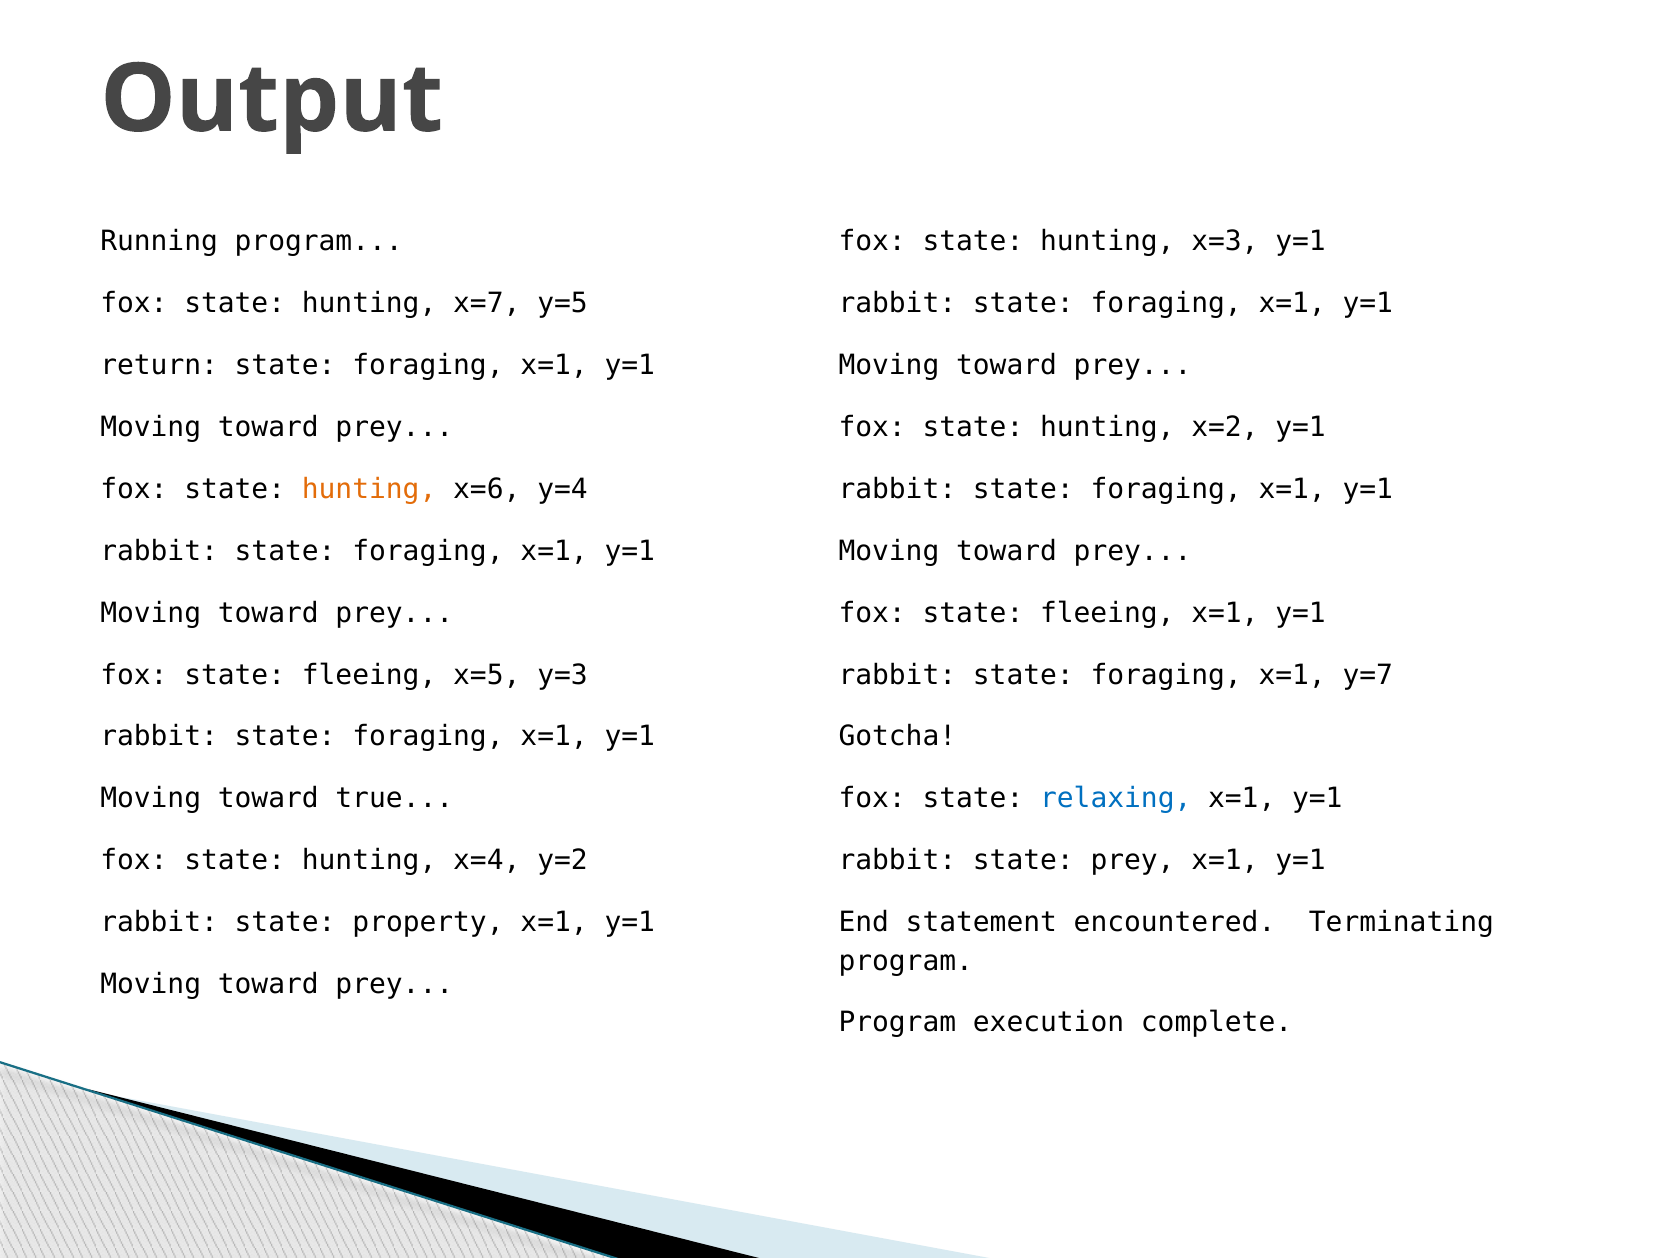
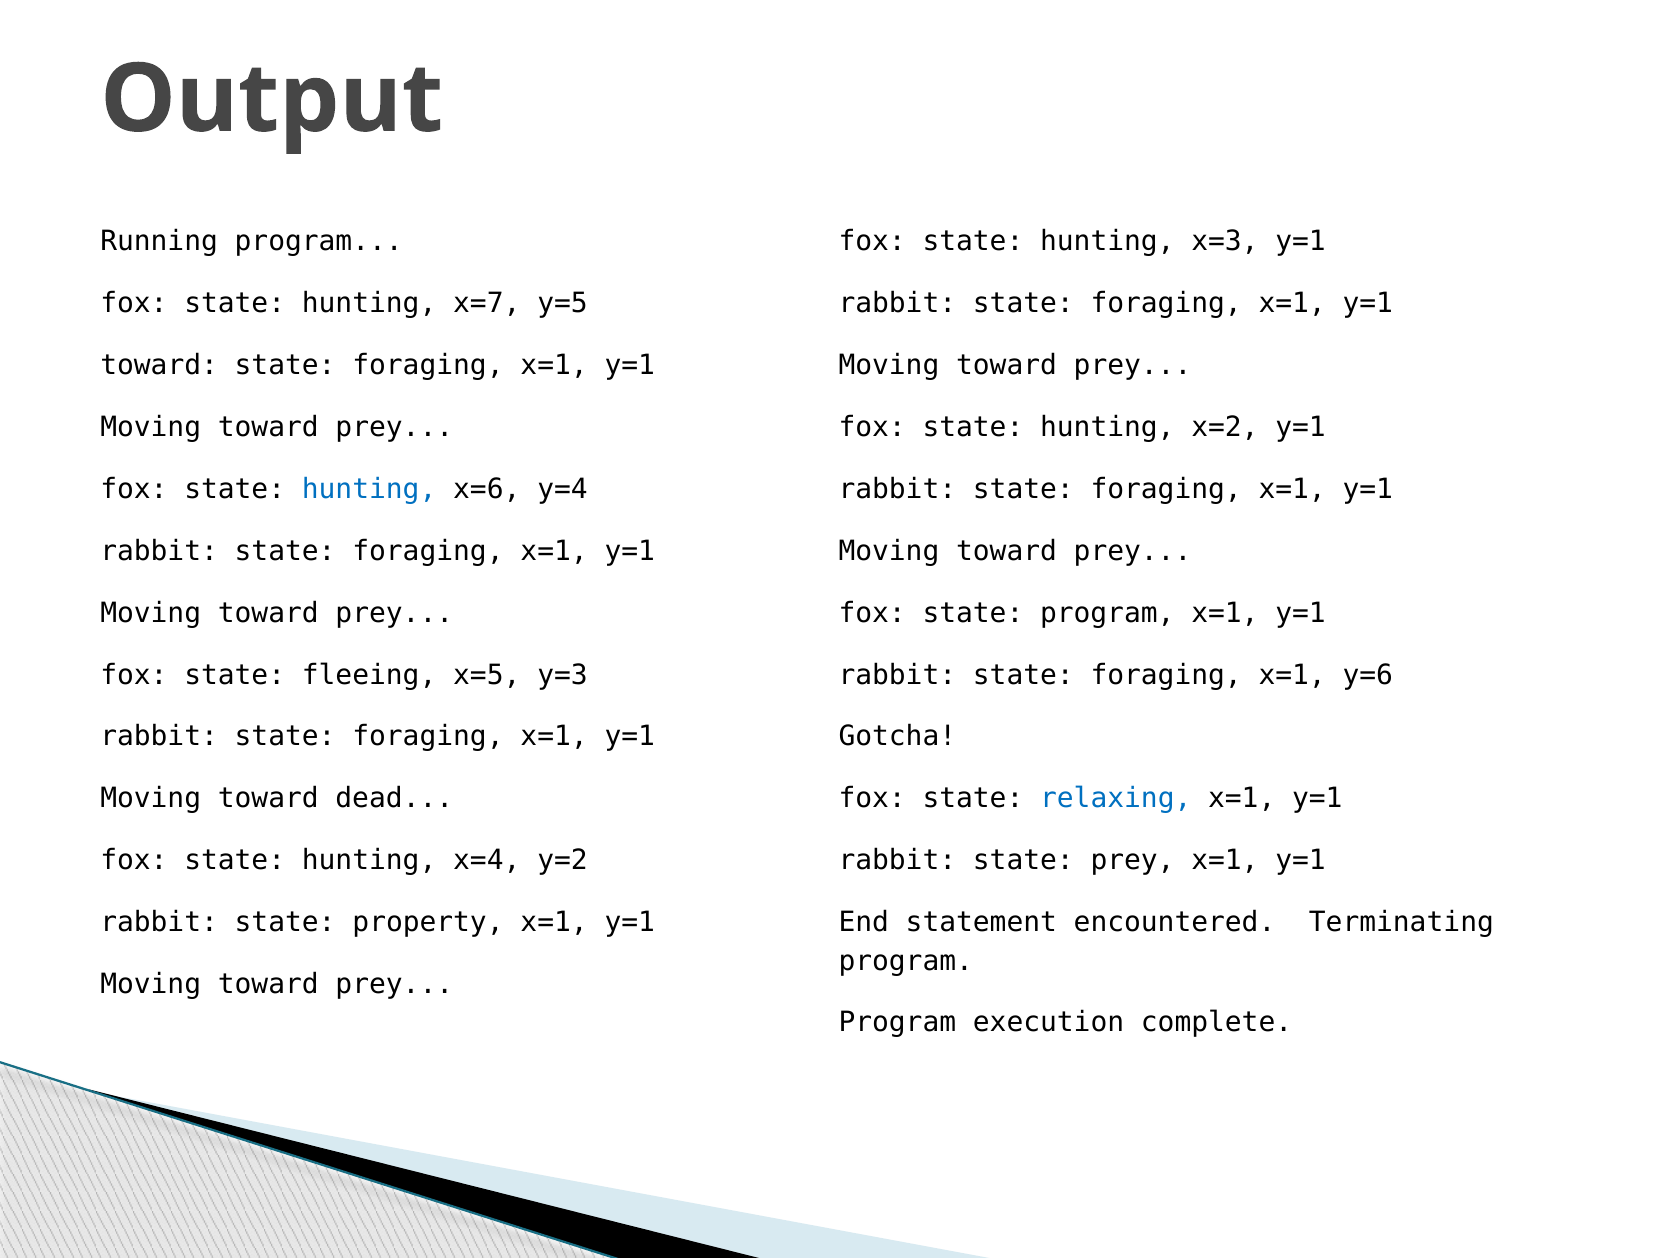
return at (159, 365): return -> toward
hunting at (369, 489) colour: orange -> blue
fleeing at (1107, 613): fleeing -> program
y=7: y=7 -> y=6
true: true -> dead
